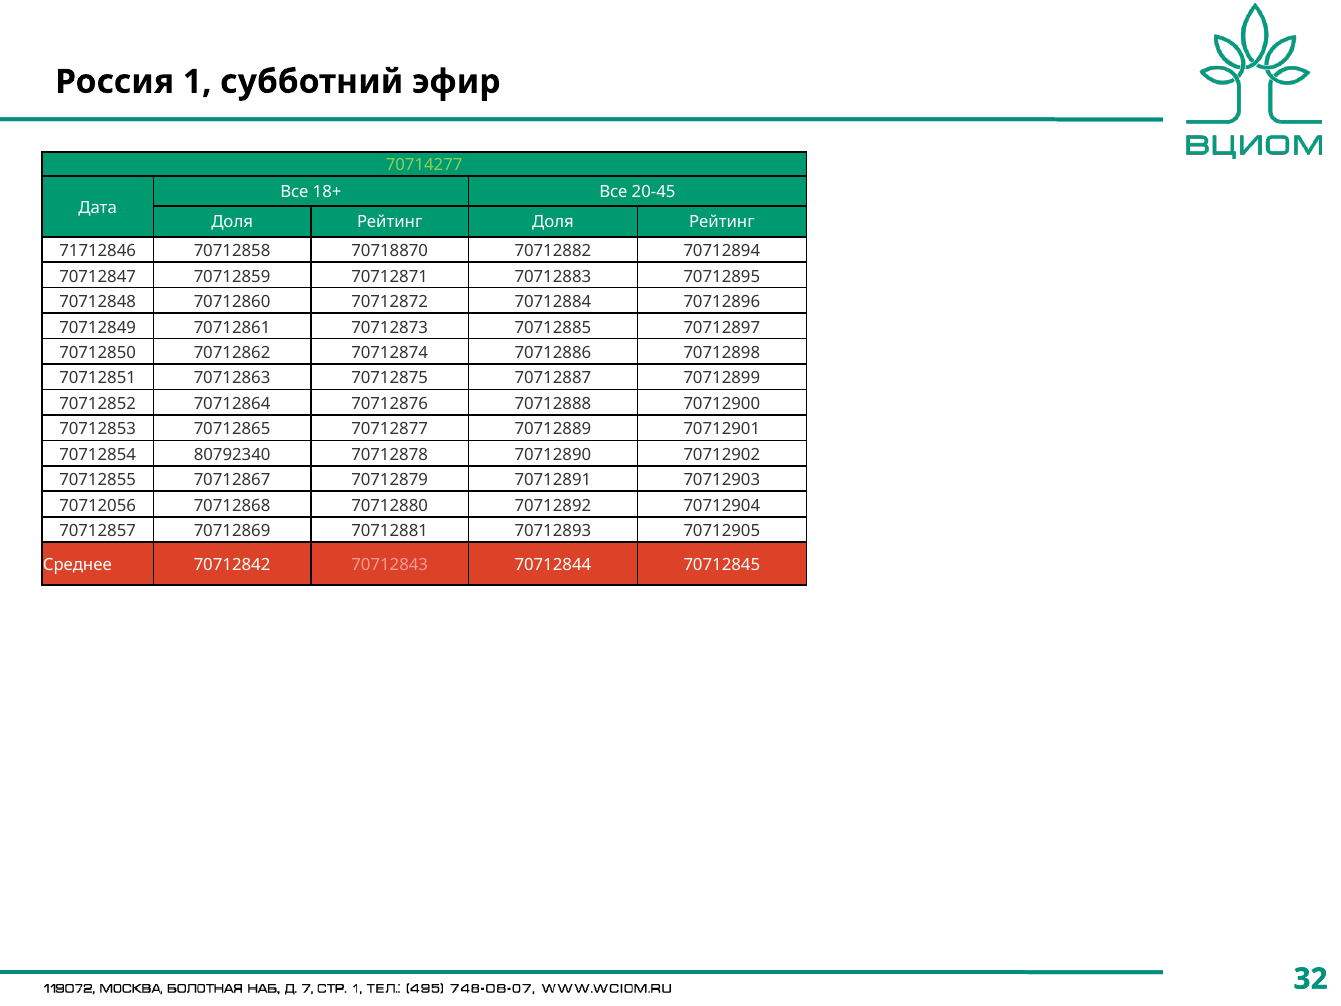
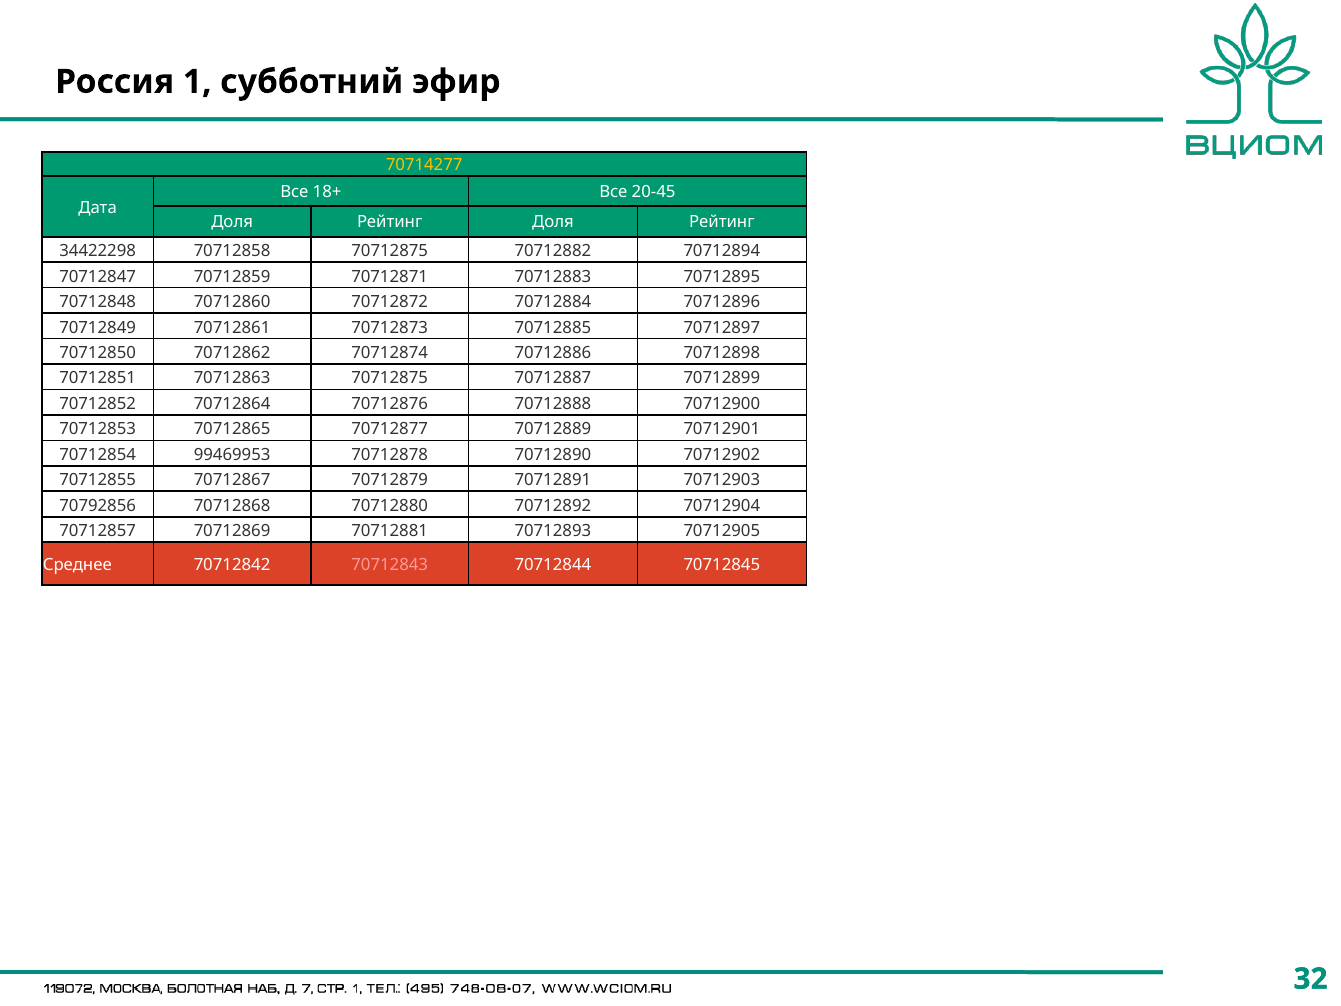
70714277 colour: light green -> yellow
71712846: 71712846 -> 34422298
70712858 70718870: 70718870 -> 70712875
80792340: 80792340 -> 99469953
70712056: 70712056 -> 70792856
